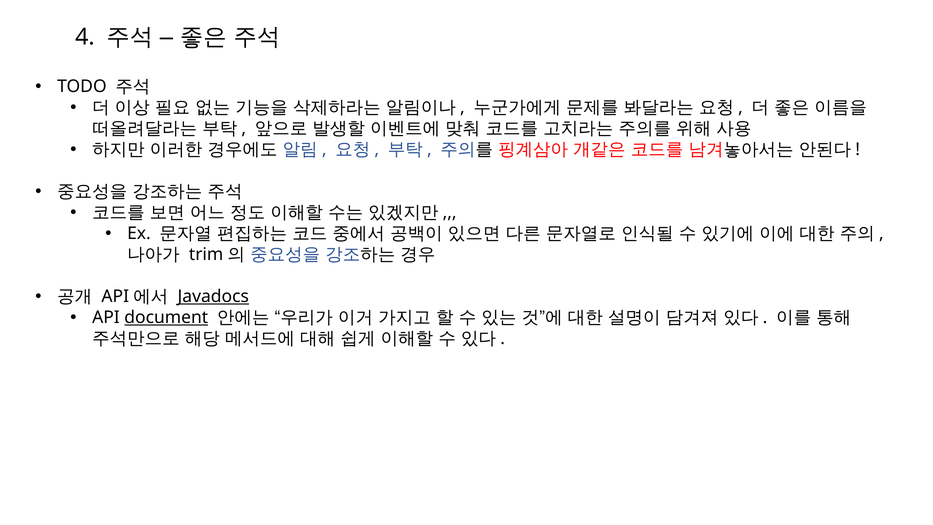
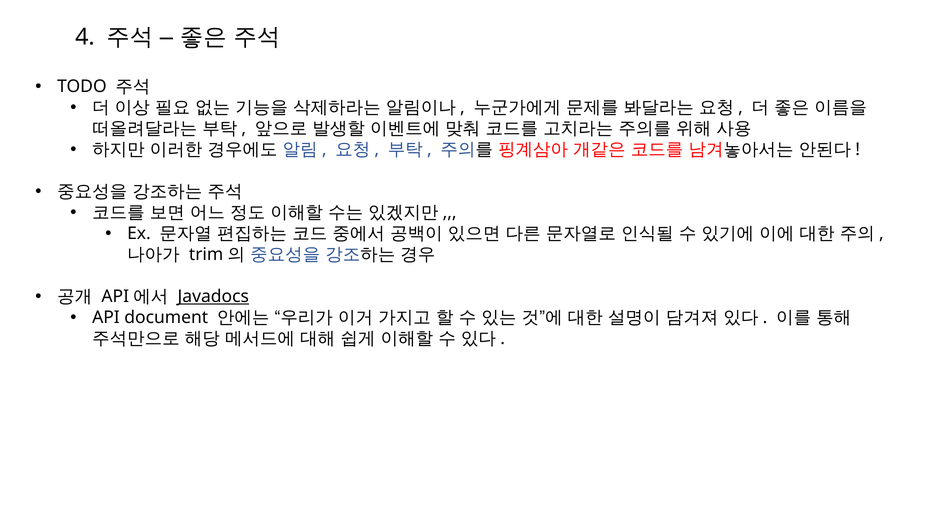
document underline: present -> none
